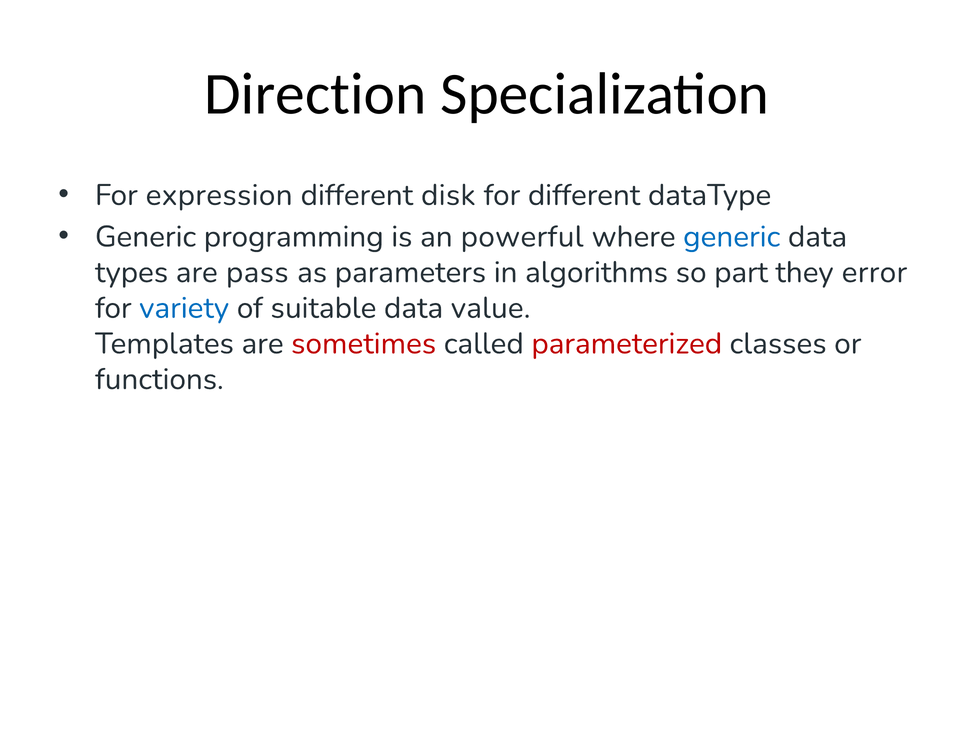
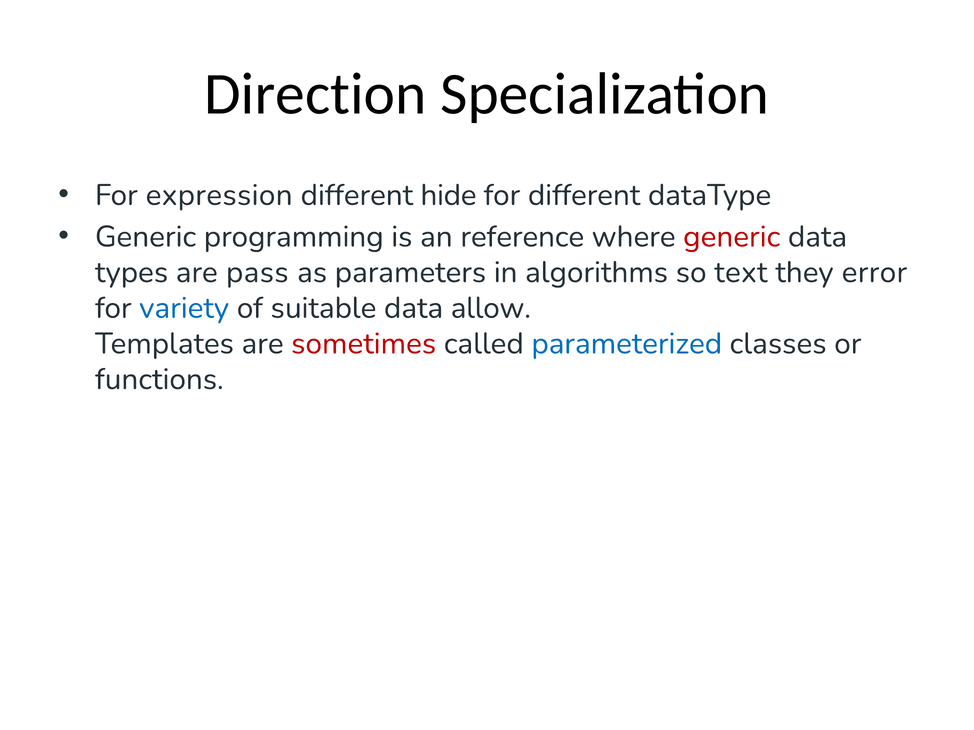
disk: disk -> hide
powerful: powerful -> reference
generic at (732, 237) colour: blue -> red
part: part -> text
value: value -> allow
parameterized colour: red -> blue
